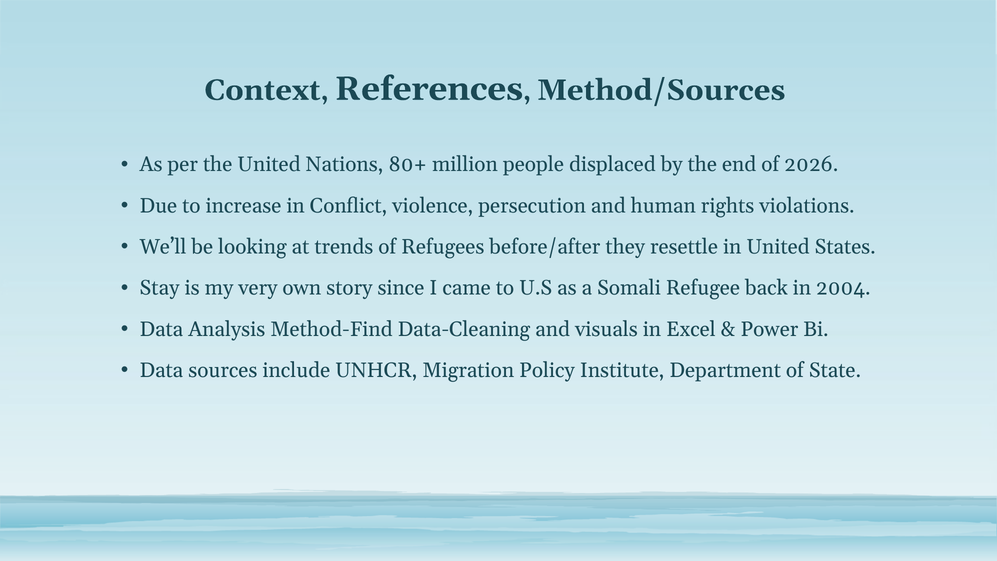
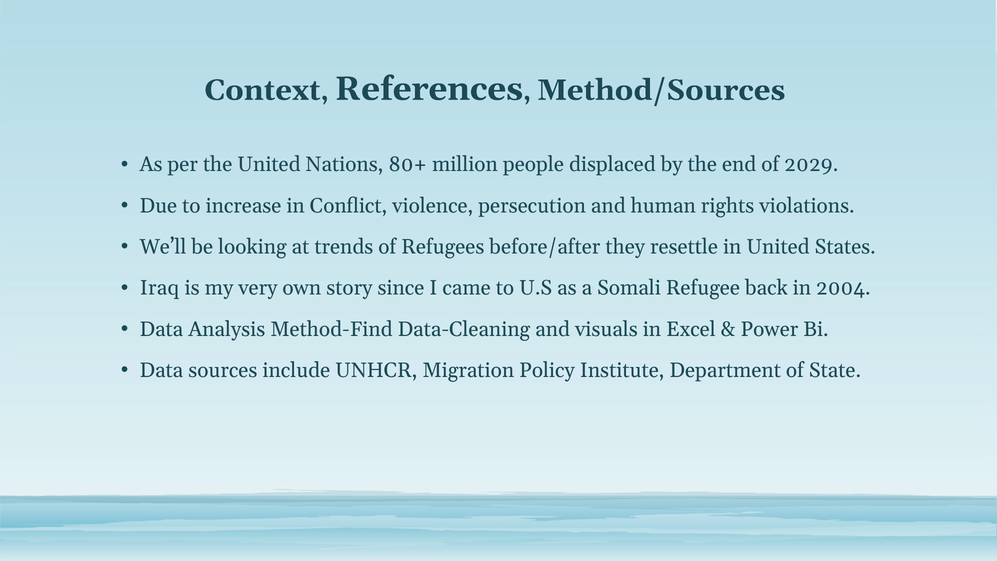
2026: 2026 -> 2029
Stay: Stay -> Iraq
